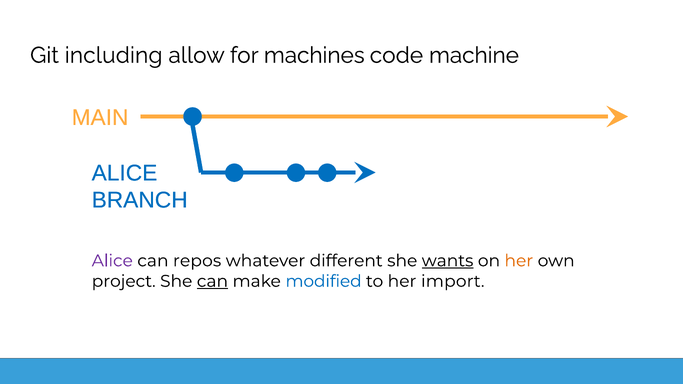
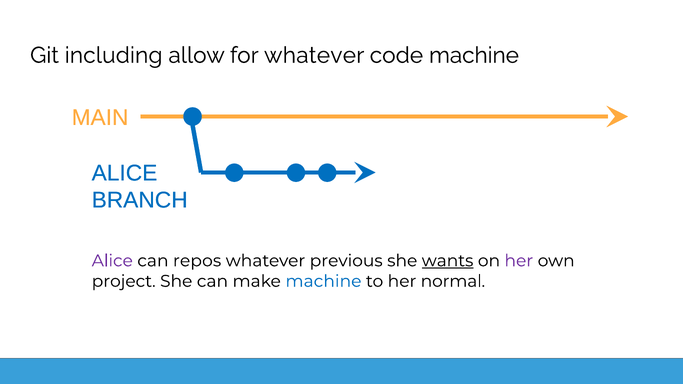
for machines: machines -> whatever
different: different -> previous
her at (519, 261) colour: orange -> purple
can at (212, 281) underline: present -> none
make modified: modified -> machine
import: import -> normal
